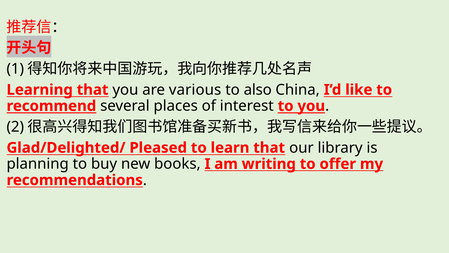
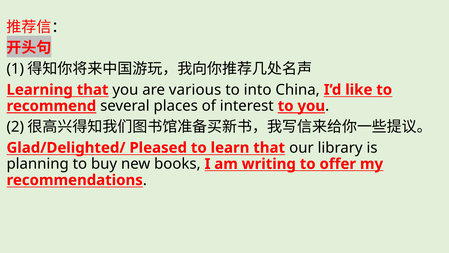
also: also -> into
